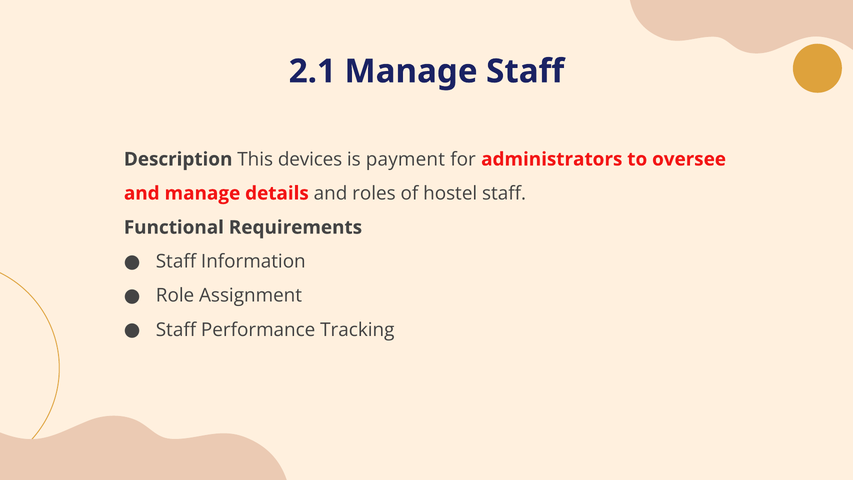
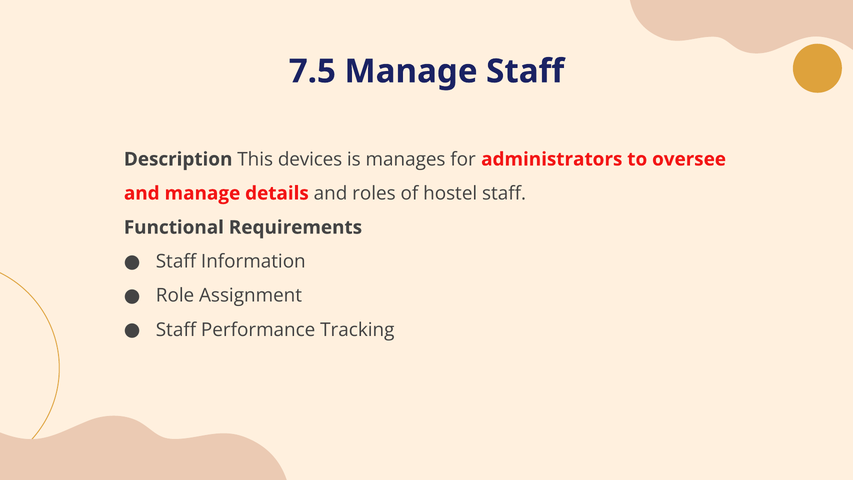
2.1: 2.1 -> 7.5
payment: payment -> manages
